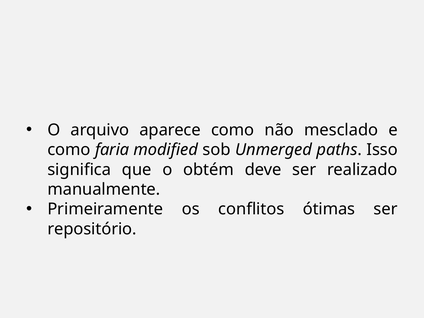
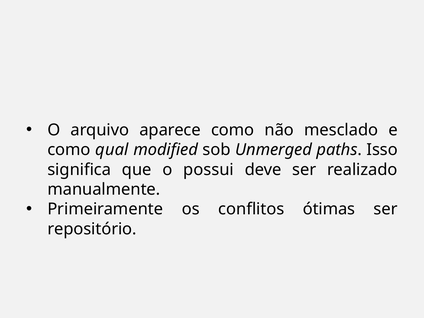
faria: faria -> qual
obtém: obtém -> possui
